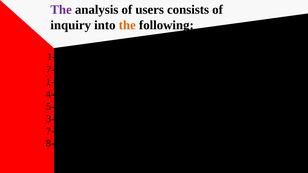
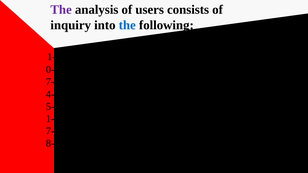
the at (127, 25) colour: orange -> blue
7-Information: 7-Information -> 0-Information
1-Work: 1-Work -> 7-Work
3-user: 3-user -> 1-user
